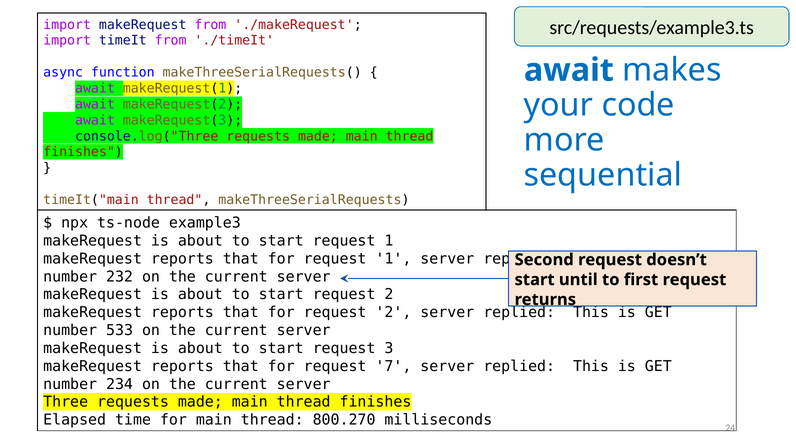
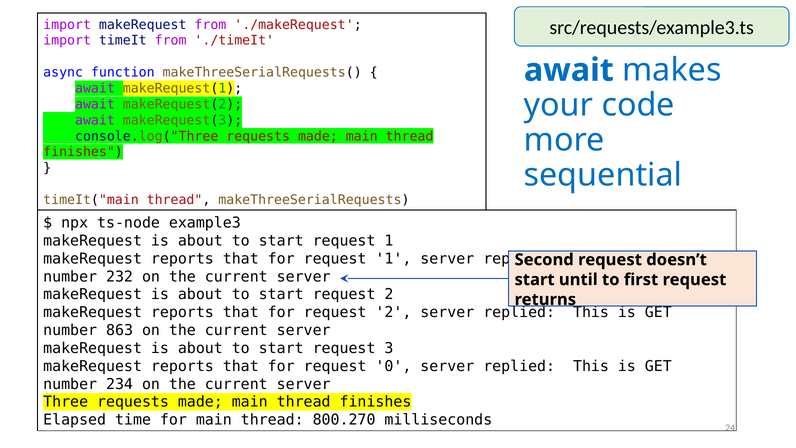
533: 533 -> 863
7: 7 -> 0
